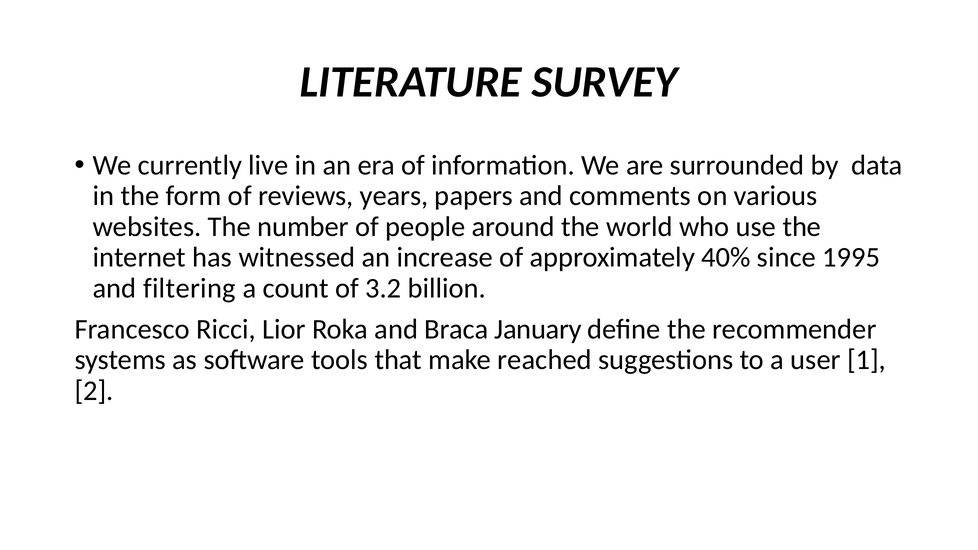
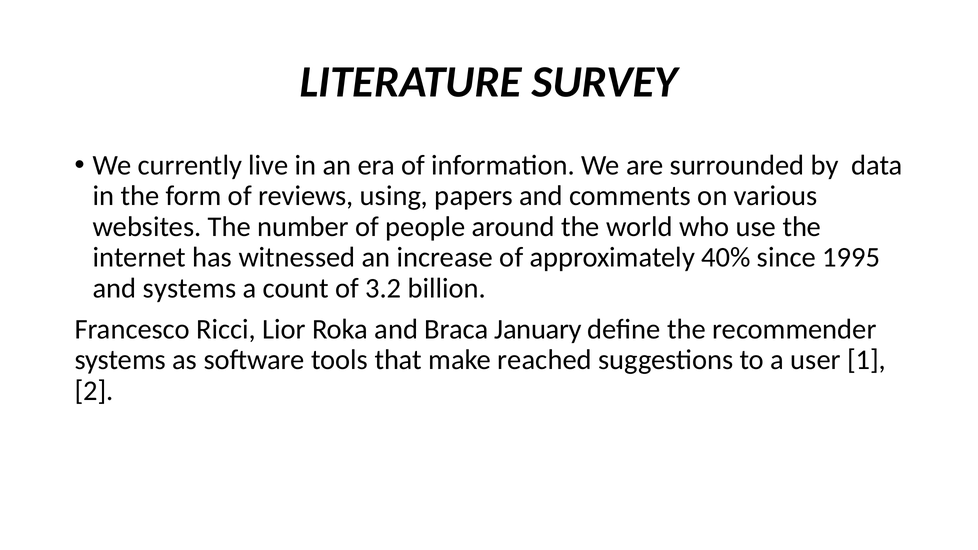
years: years -> using
and filtering: filtering -> systems
